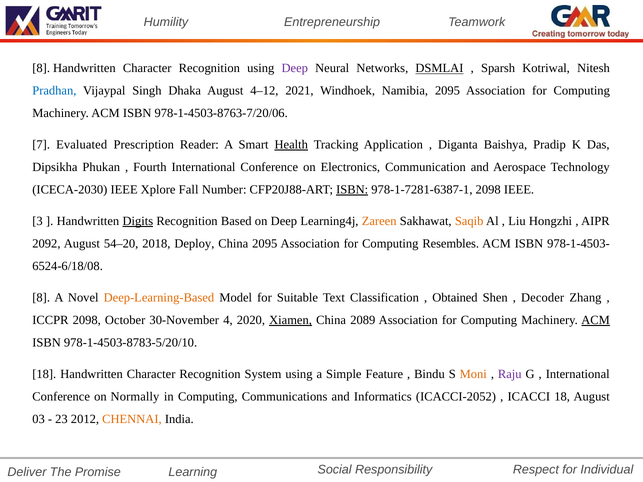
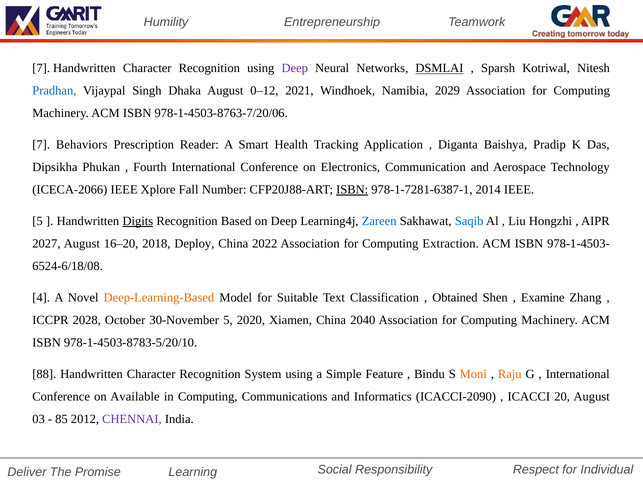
8 at (41, 68): 8 -> 7
4–12: 4–12 -> 0–12
Namibia 2095: 2095 -> 2029
Evaluated: Evaluated -> Behaviors
Health underline: present -> none
ICECA-2030: ICECA-2030 -> ICECA-2066
978-1-7281-6387-1 2098: 2098 -> 2014
3 at (38, 221): 3 -> 5
Zareen colour: orange -> blue
Saqib colour: orange -> blue
2092: 2092 -> 2027
54–20: 54–20 -> 16–20
China 2095: 2095 -> 2022
Resembles: Resembles -> Extraction
8 at (41, 298): 8 -> 4
Decoder: Decoder -> Examine
ICCPR 2098: 2098 -> 2028
30-November 4: 4 -> 5
Xiamen underline: present -> none
2089: 2089 -> 2040
ACM at (596, 320) underline: present -> none
18 at (44, 374): 18 -> 88
Raju colour: purple -> orange
Normally: Normally -> Available
ICACCI-2052: ICACCI-2052 -> ICACCI-2090
ICACCI 18: 18 -> 20
23: 23 -> 85
CHENNAI colour: orange -> purple
